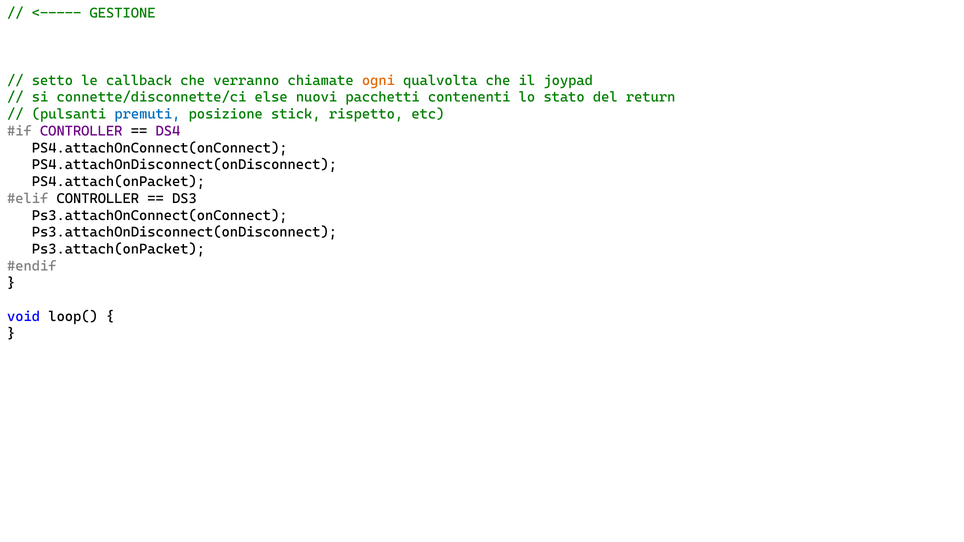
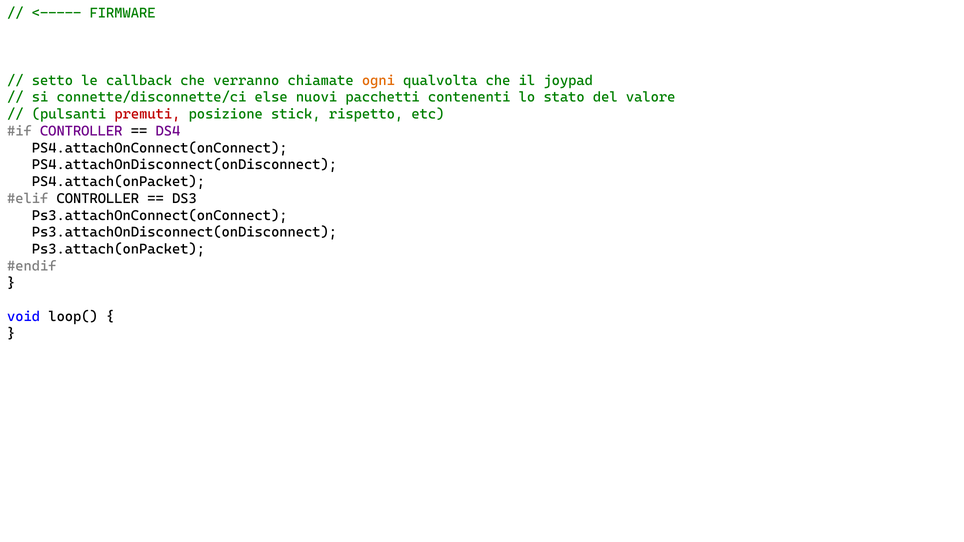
GESTIONE: GESTIONE -> FIRMWARE
return: return -> valore
premuti colour: blue -> red
